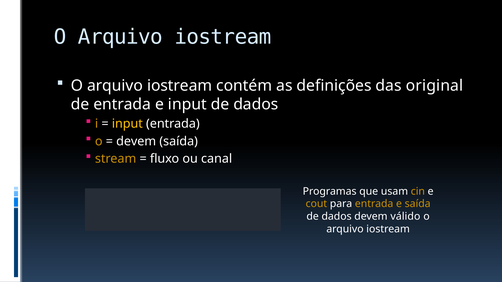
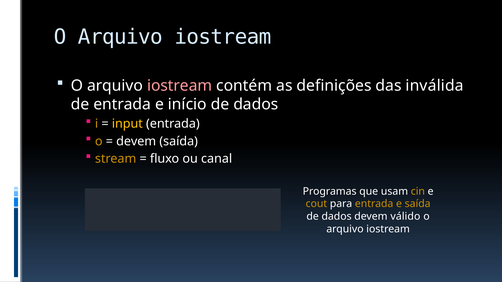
iostream at (180, 86) colour: white -> pink
original: original -> inválida
e input: input -> início
